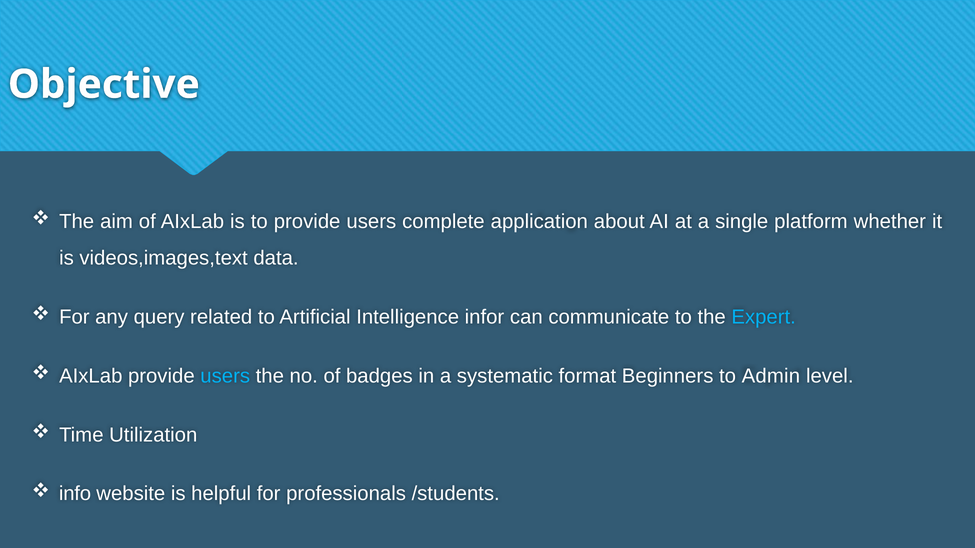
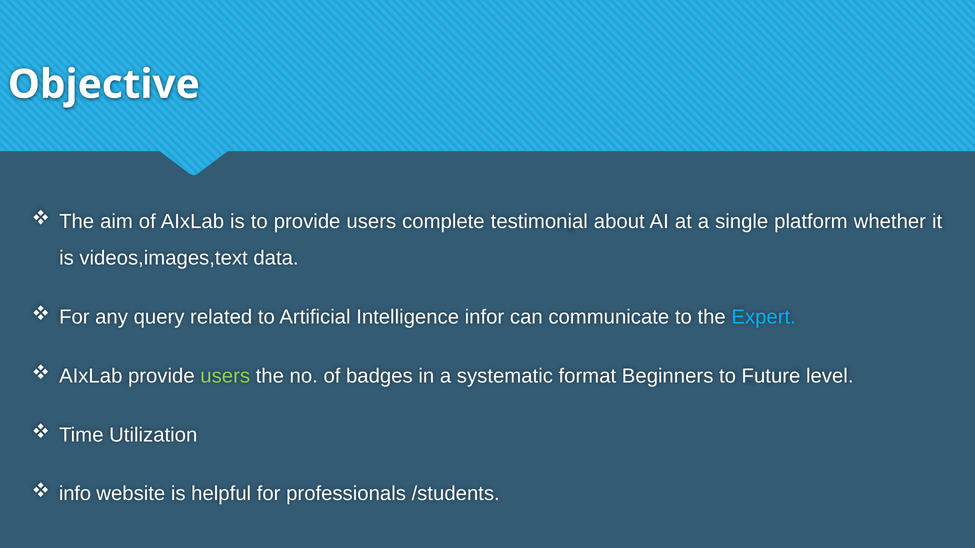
application: application -> testimonial
users at (225, 376) colour: light blue -> light green
Admin: Admin -> Future
